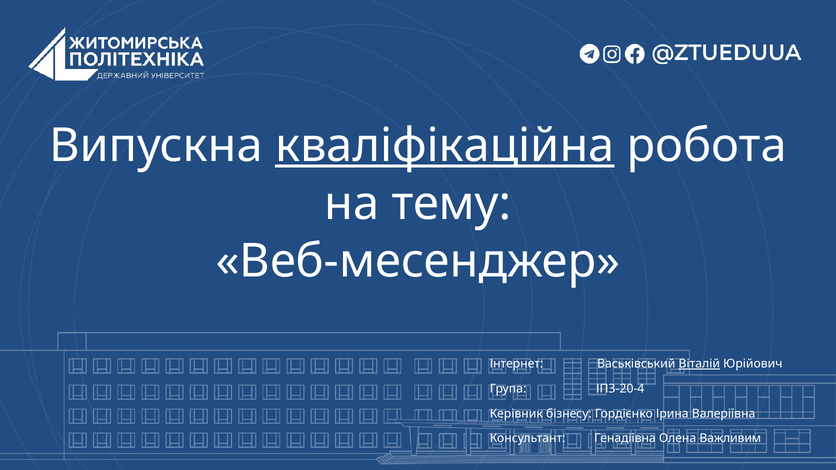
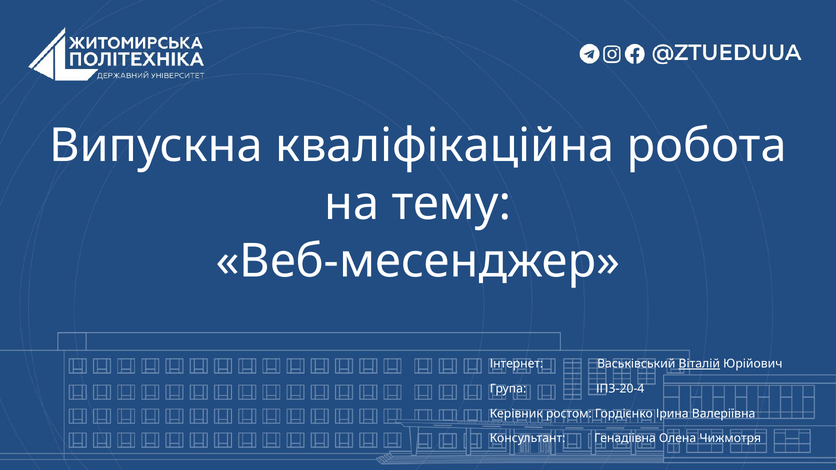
кваліфікаційна underline: present -> none
бізнесу: бізнесу -> ростом
Важливим: Важливим -> Чижмотря
